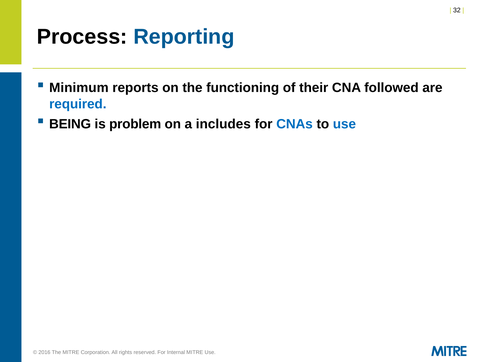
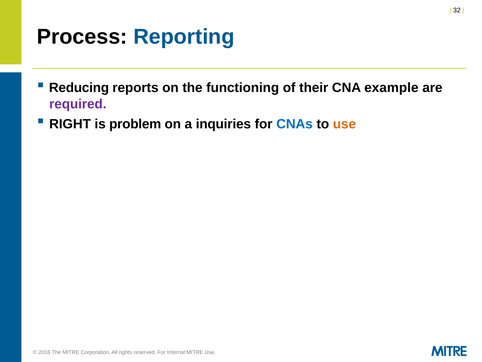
Minimum: Minimum -> Reducing
followed: followed -> example
required colour: blue -> purple
BEING: BEING -> RIGHT
includes: includes -> inquiries
use at (344, 124) colour: blue -> orange
